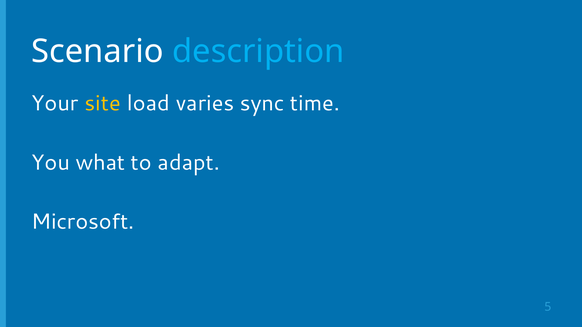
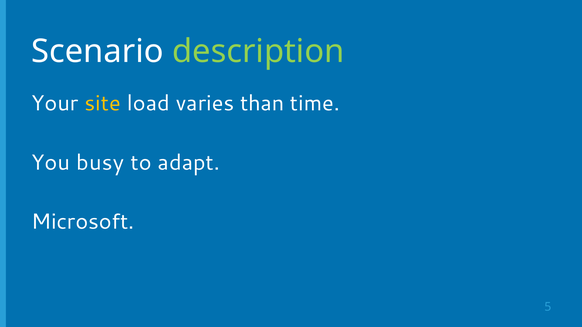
description colour: light blue -> light green
sync: sync -> than
what: what -> busy
